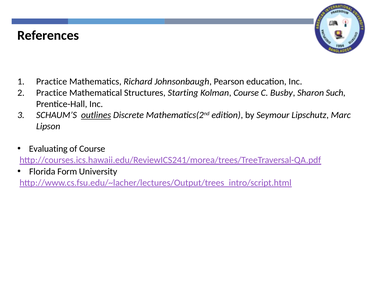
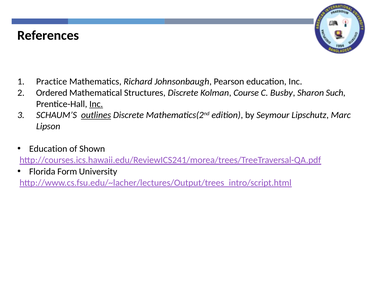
Practice at (52, 93): Practice -> Ordered
Structures Starting: Starting -> Discrete
Inc at (96, 104) underline: none -> present
Evaluating at (48, 149): Evaluating -> Education
of Course: Course -> Shown
